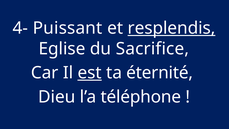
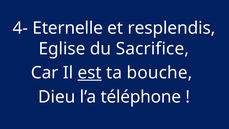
Puissant: Puissant -> Eternelle
resplendis underline: present -> none
éternité: éternité -> bouche
